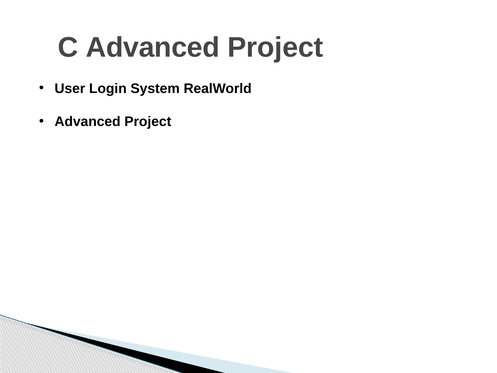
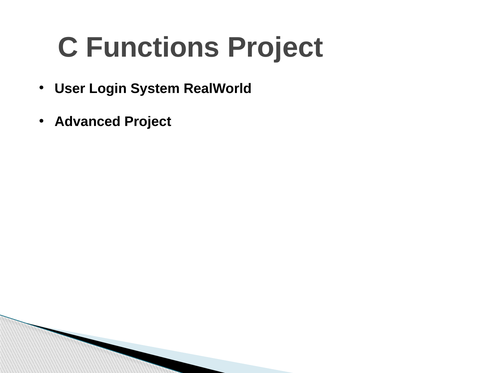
C Advanced: Advanced -> Functions
